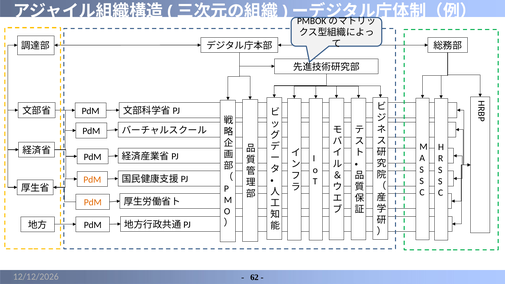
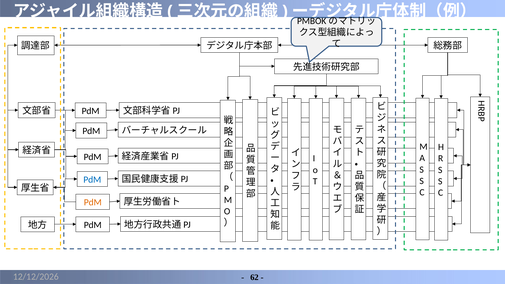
PdM at (92, 180) colour: orange -> blue
